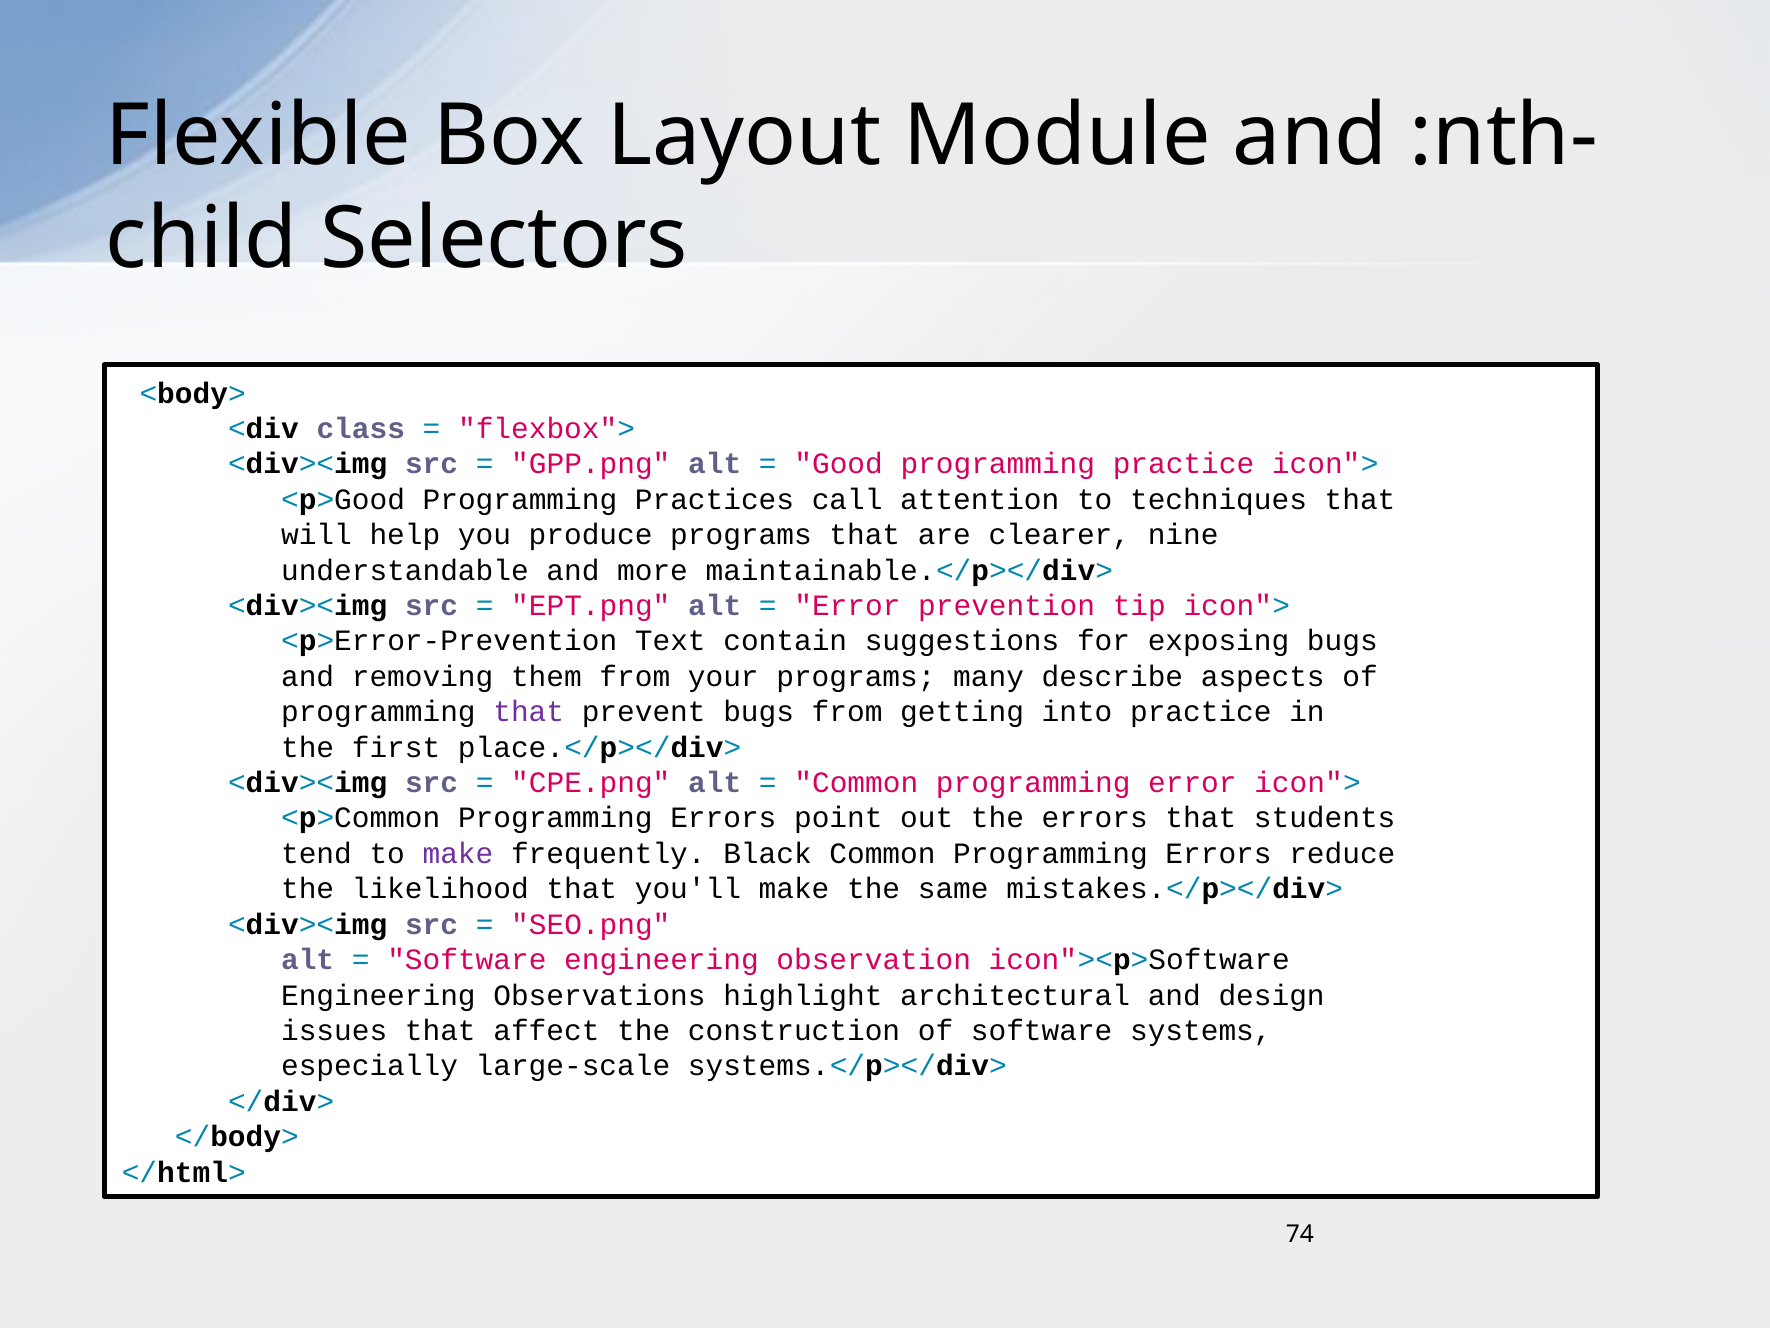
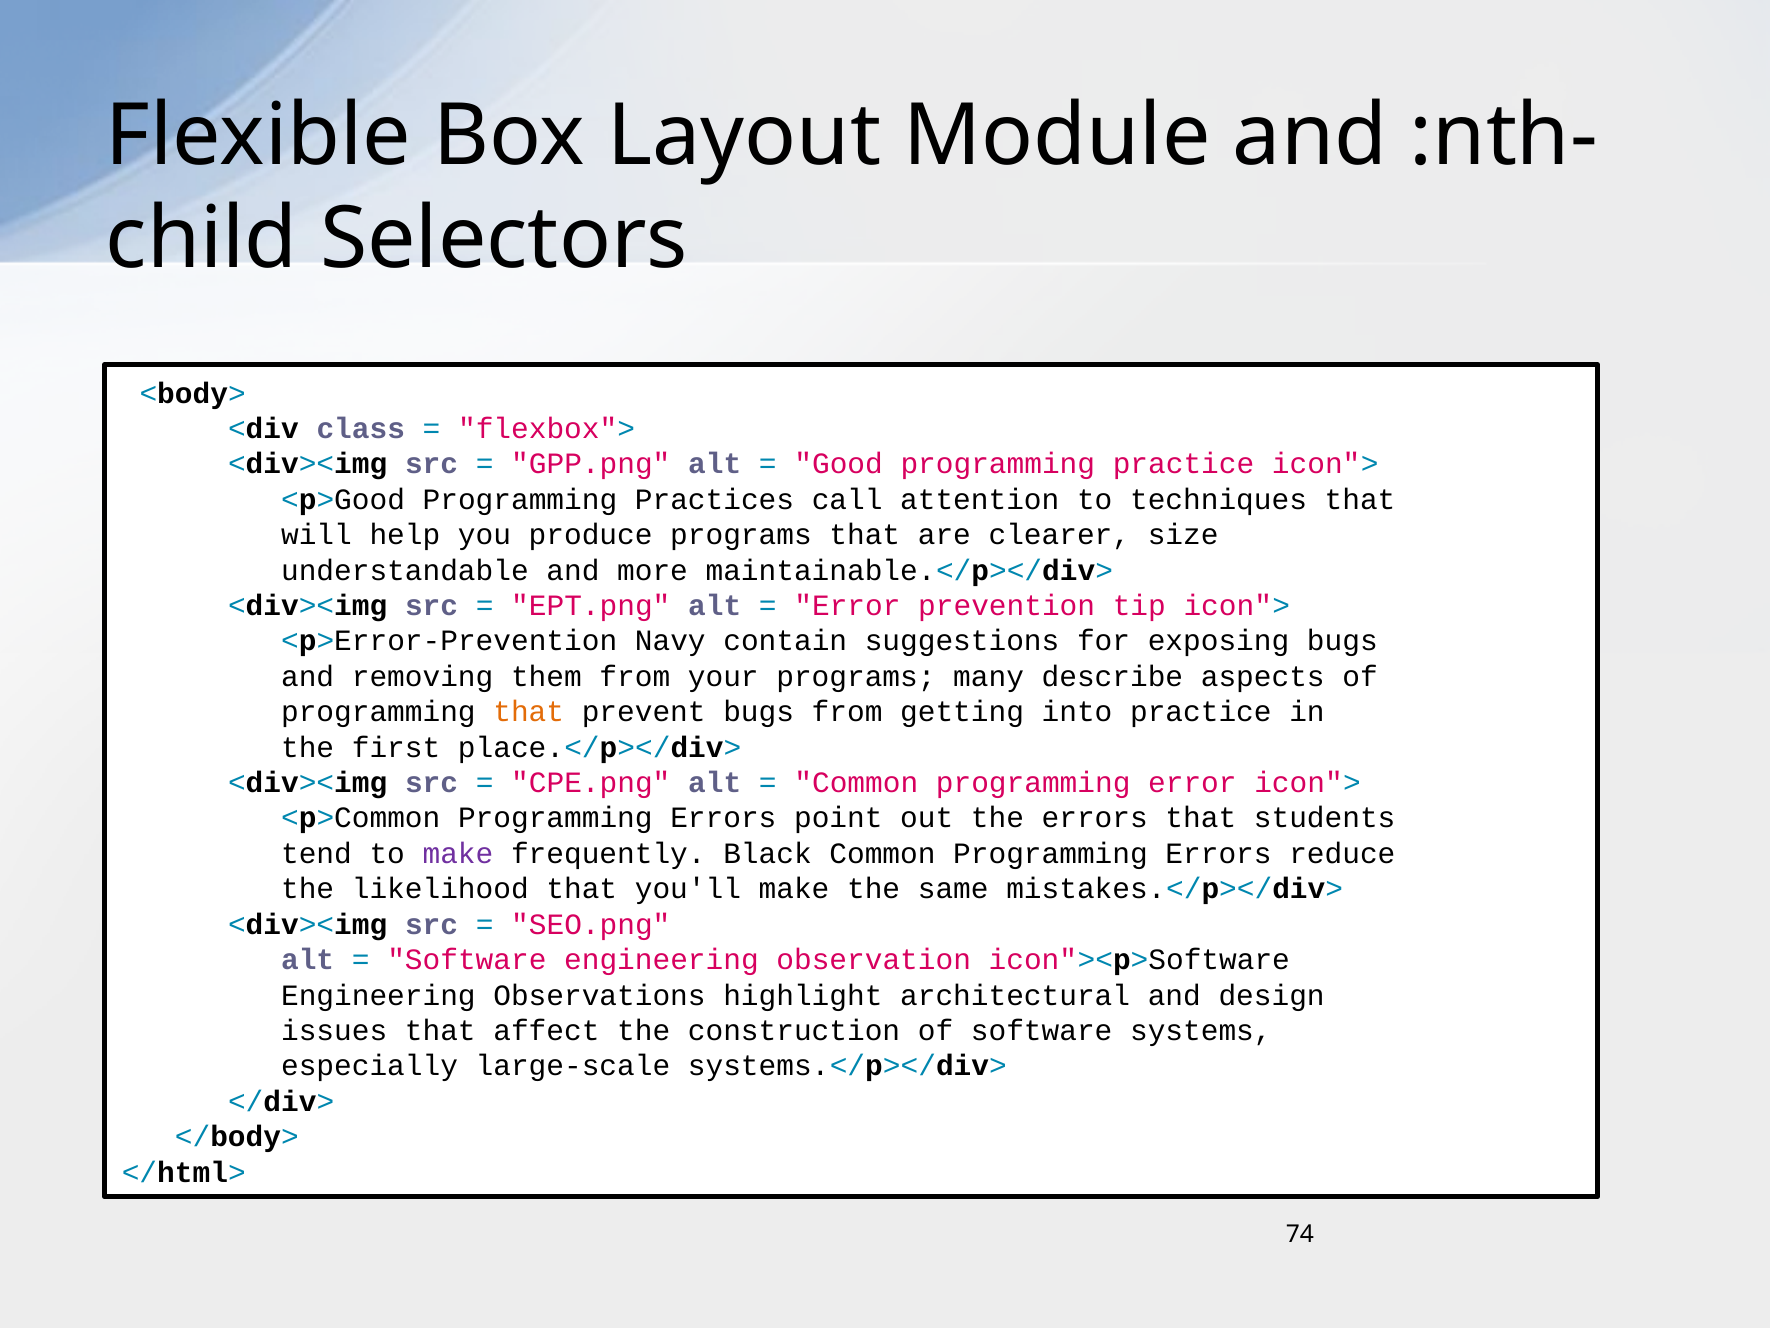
nine: nine -> size
Text: Text -> Navy
that at (529, 712) colour: purple -> orange
